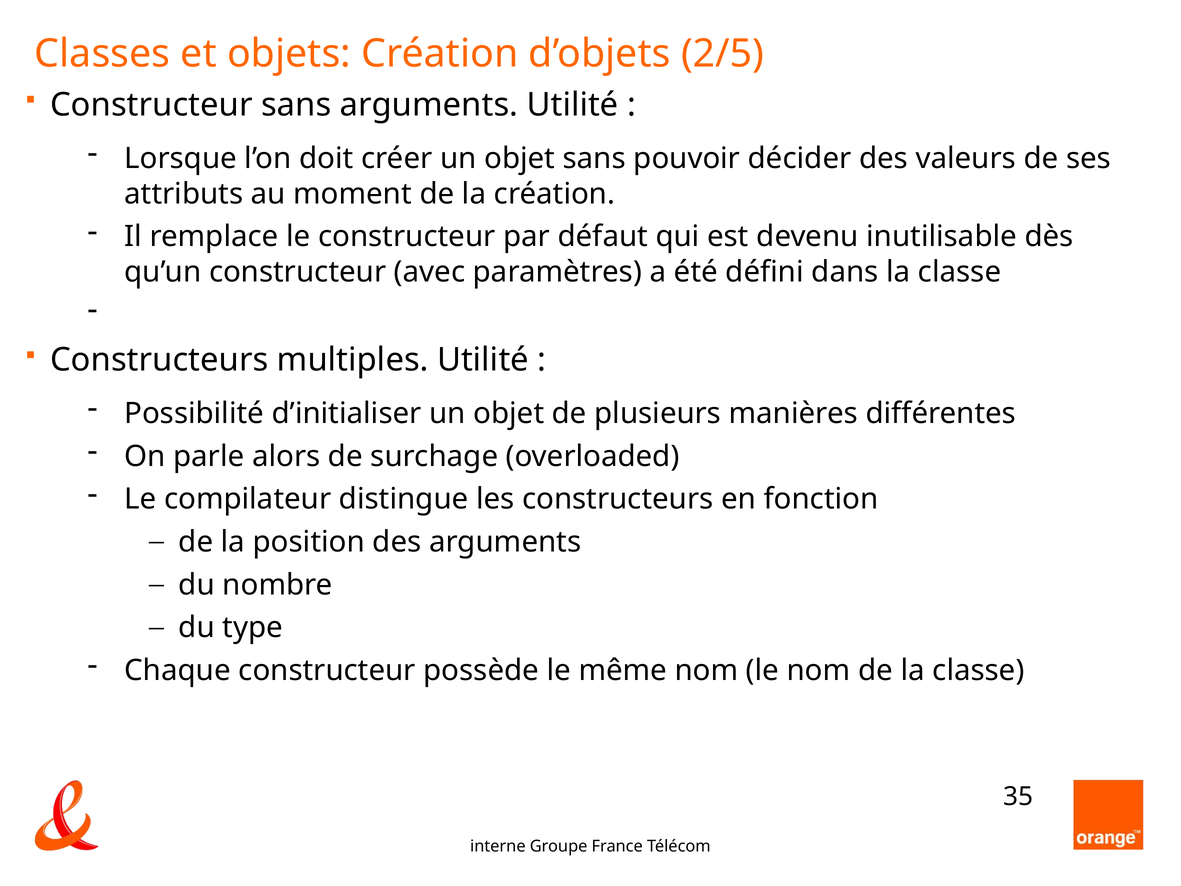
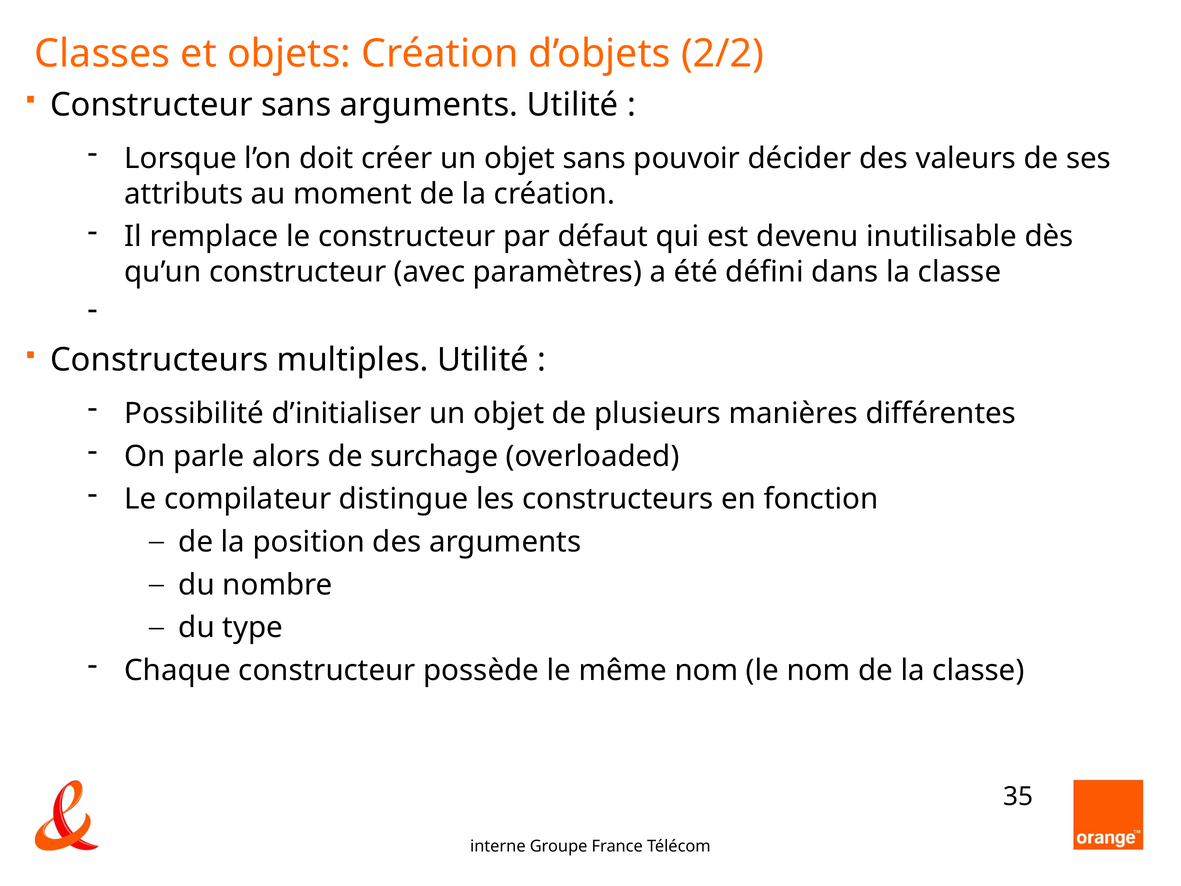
2/5: 2/5 -> 2/2
